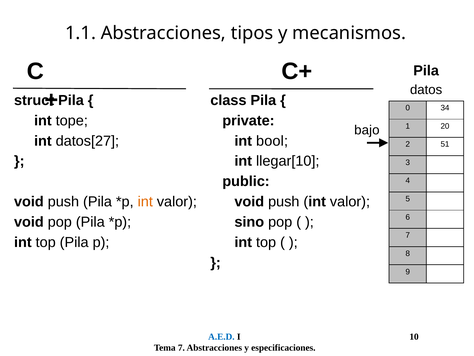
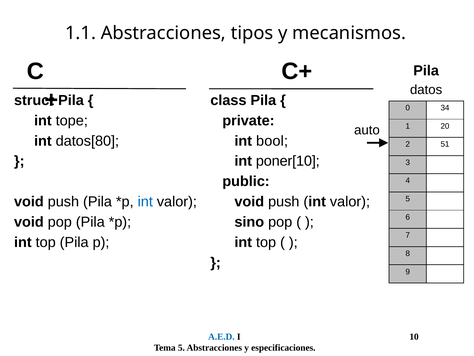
bajo: bajo -> auto
datos[27: datos[27 -> datos[80
llegar[10: llegar[10 -> poner[10
int at (145, 202) colour: orange -> blue
Tema 7: 7 -> 5
